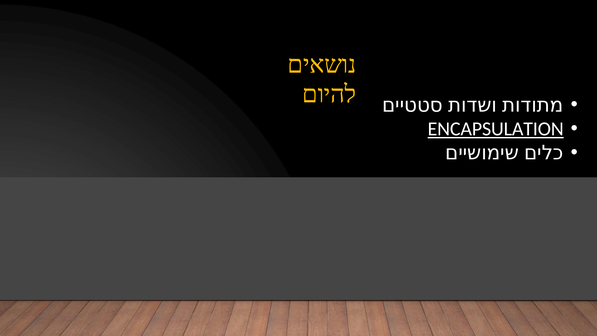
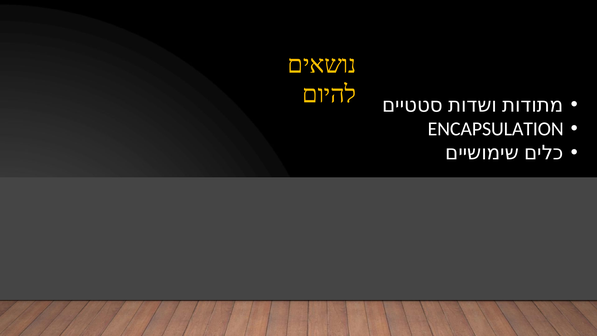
ENCAPSULATION underline: present -> none
